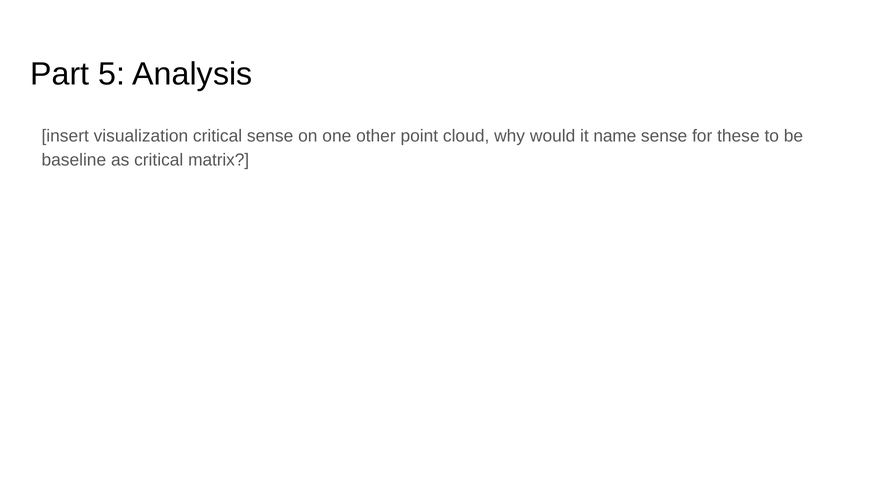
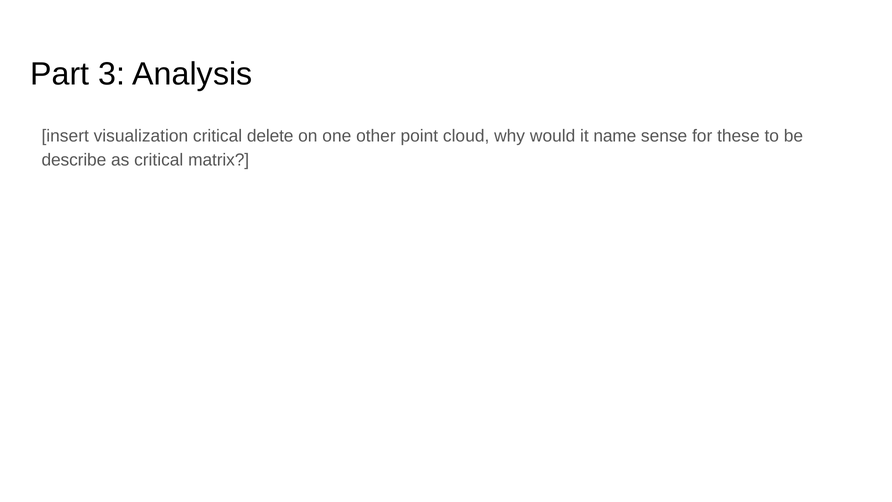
5: 5 -> 3
critical sense: sense -> delete
baseline: baseline -> describe
